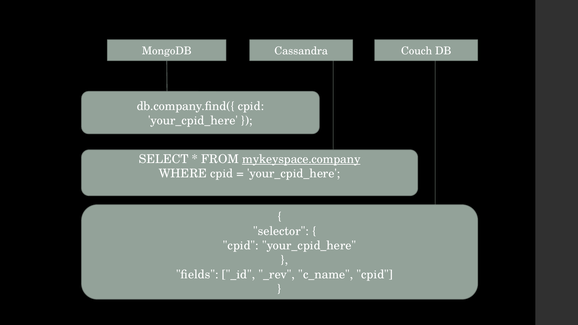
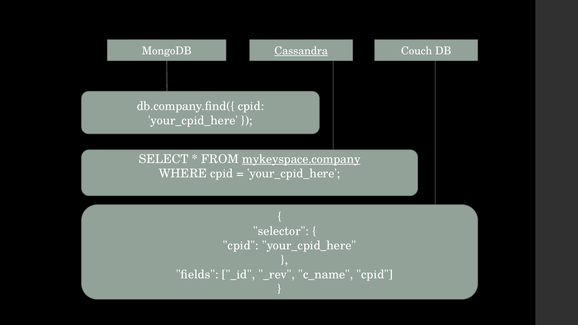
Cassandra underline: none -> present
